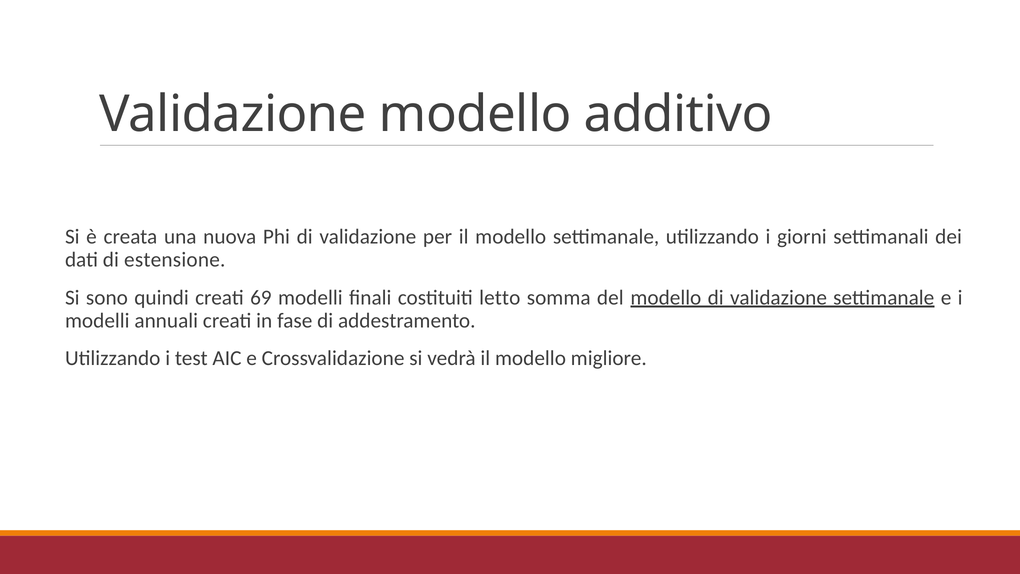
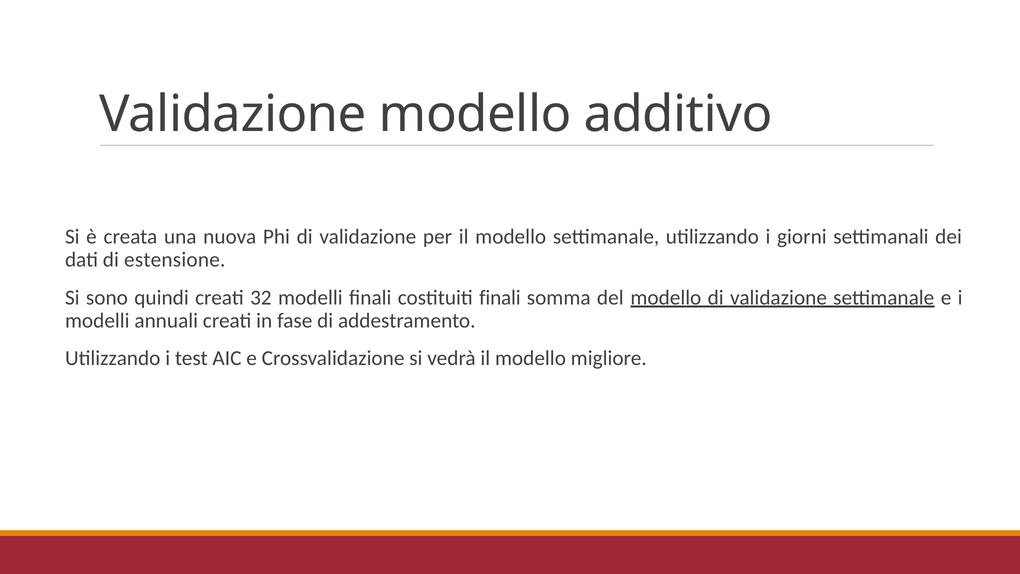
69: 69 -> 32
costituiti letto: letto -> finali
